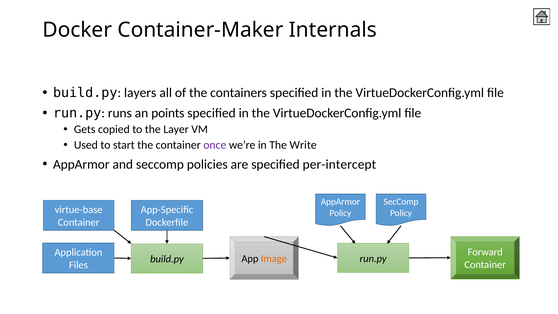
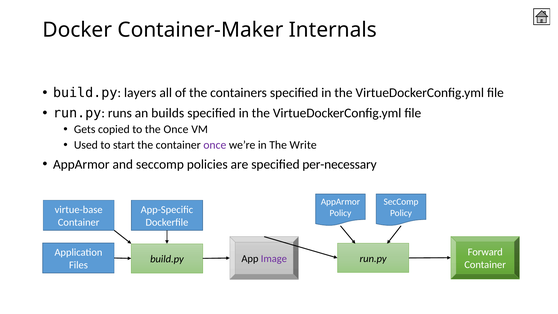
points: points -> builds
the Layer: Layer -> Once
per-intercept: per-intercept -> per-necessary
Image colour: orange -> purple
